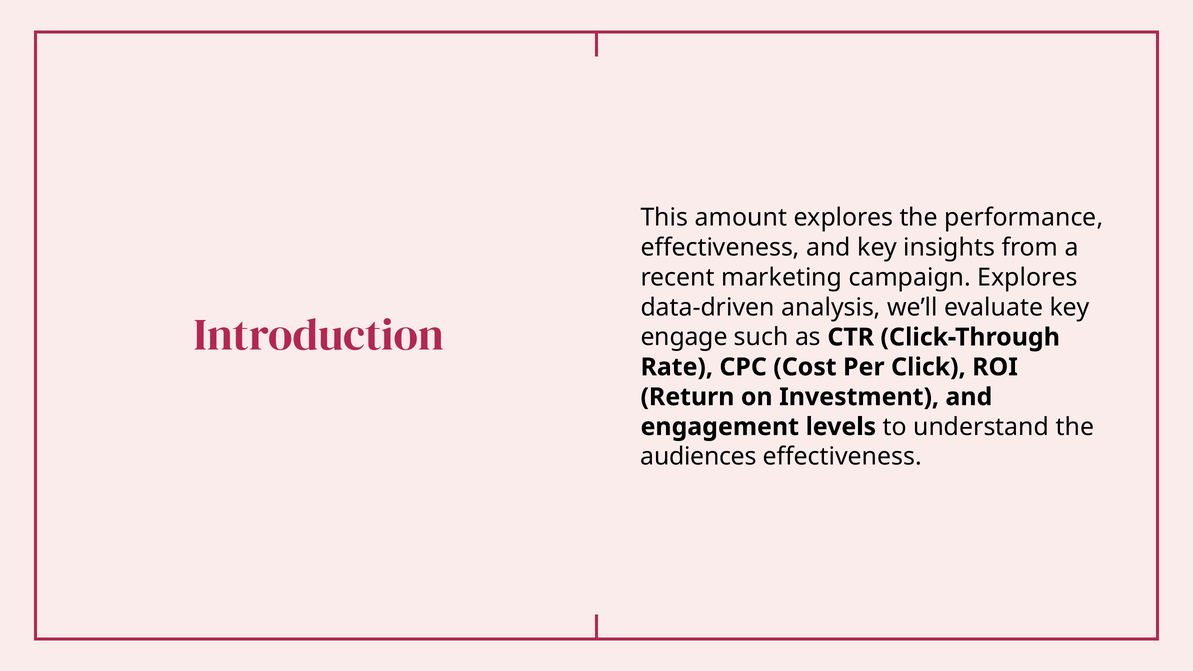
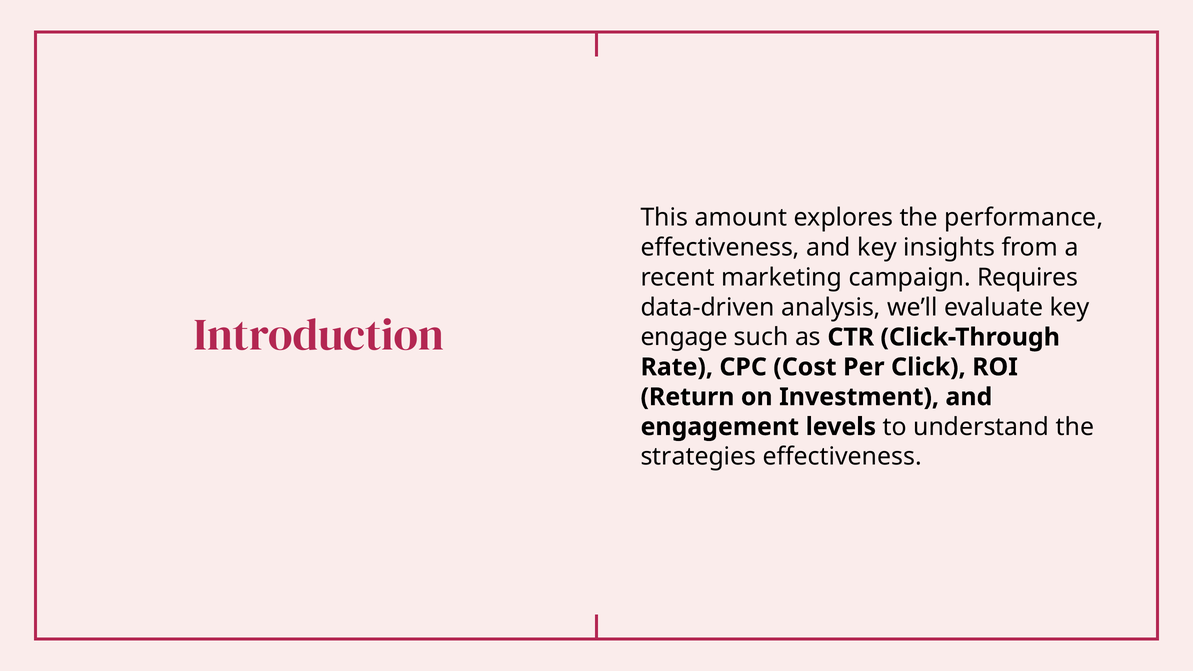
campaign Explores: Explores -> Requires
audiences: audiences -> strategies
